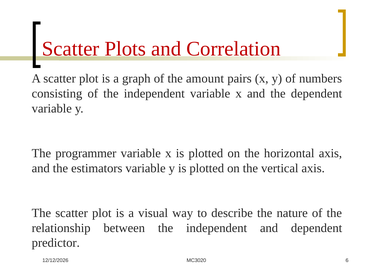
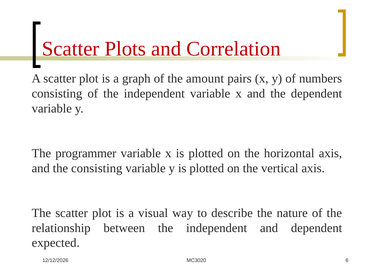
the estimators: estimators -> consisting
predictor: predictor -> expected
